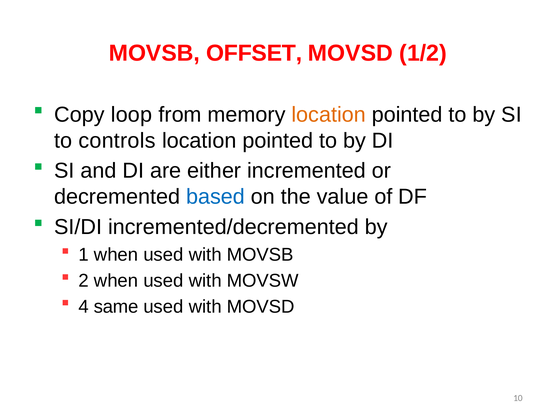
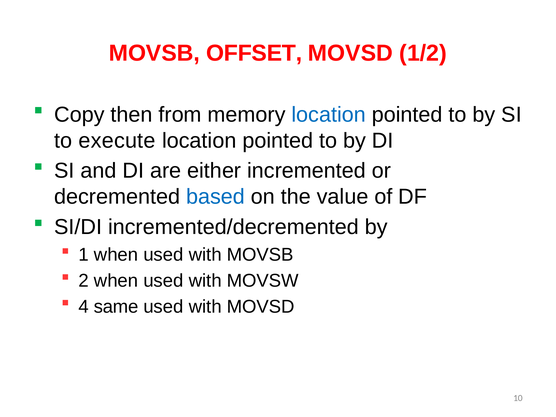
loop: loop -> then
location at (329, 115) colour: orange -> blue
controls: controls -> execute
